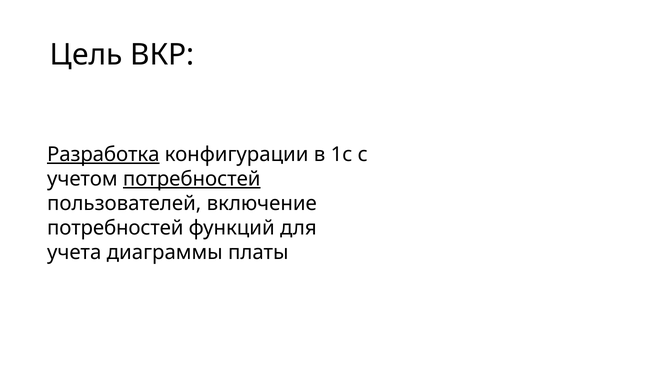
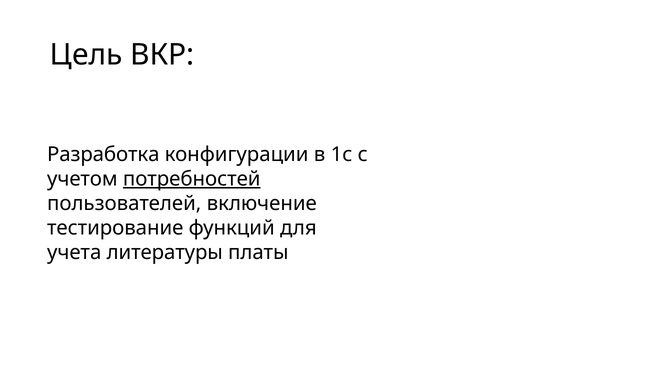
Разработка underline: present -> none
потребностей at (115, 228): потребностей -> тестирование
диаграммы: диаграммы -> литературы
